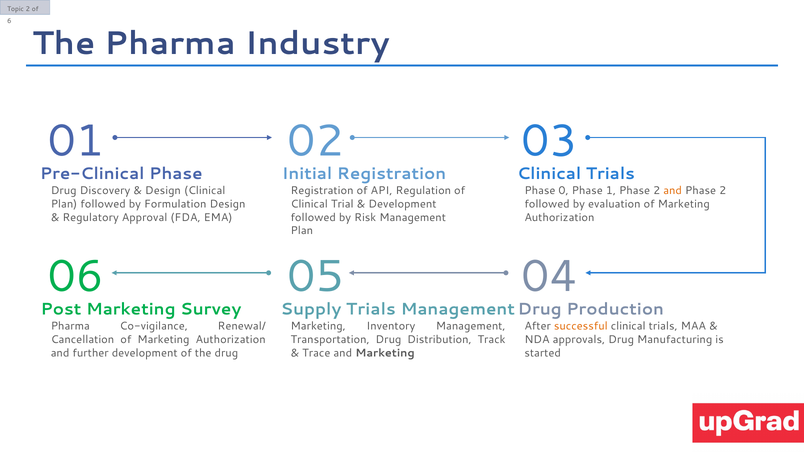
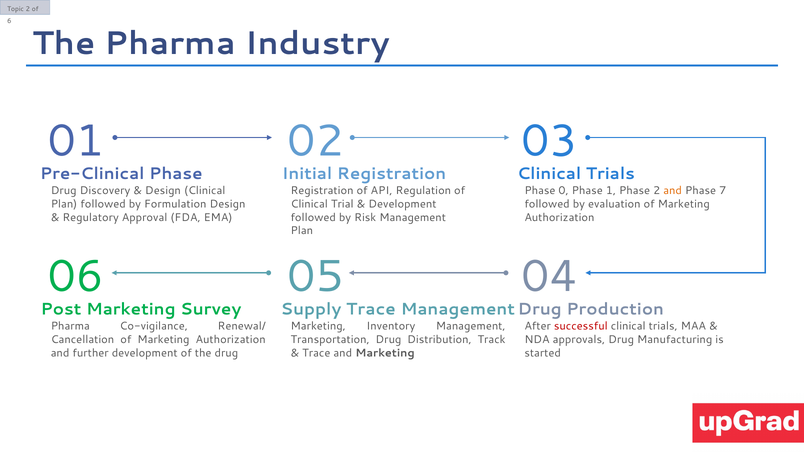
2 at (723, 191): 2 -> 7
Supply Trials: Trials -> Trace
successful colour: orange -> red
